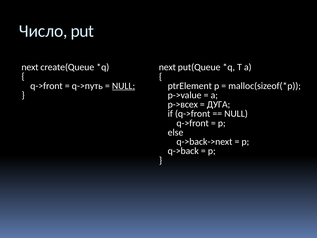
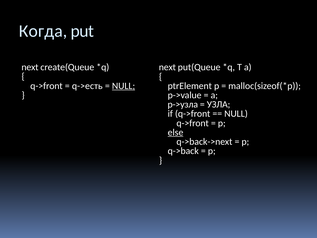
Число: Число -> Когда
q->путь: q->путь -> q->есть
p->всех: p->всех -> p->узла
ДУГА: ДУГА -> УЗЛА
else underline: none -> present
